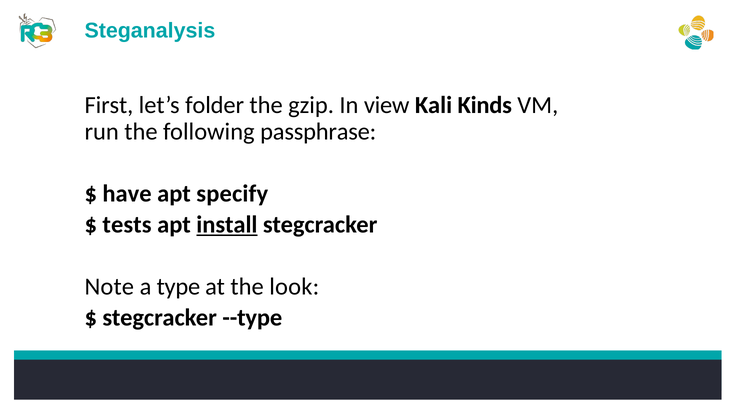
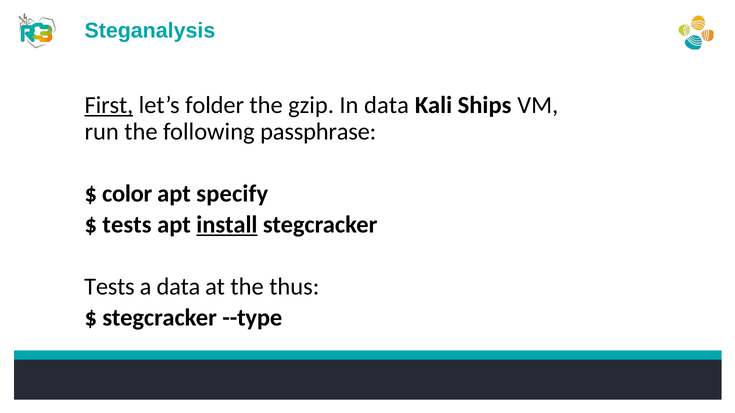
First underline: none -> present
In view: view -> data
Kinds: Kinds -> Ships
have: have -> color
Note at (109, 287): Note -> Tests
a type: type -> data
look: look -> thus
